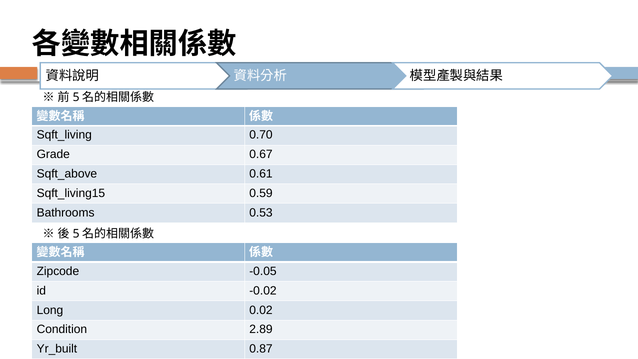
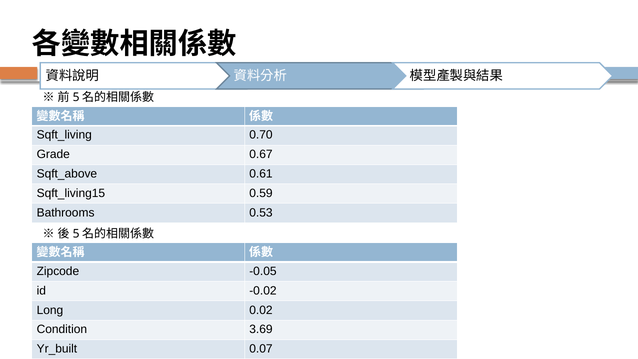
2.89: 2.89 -> 3.69
0.87: 0.87 -> 0.07
